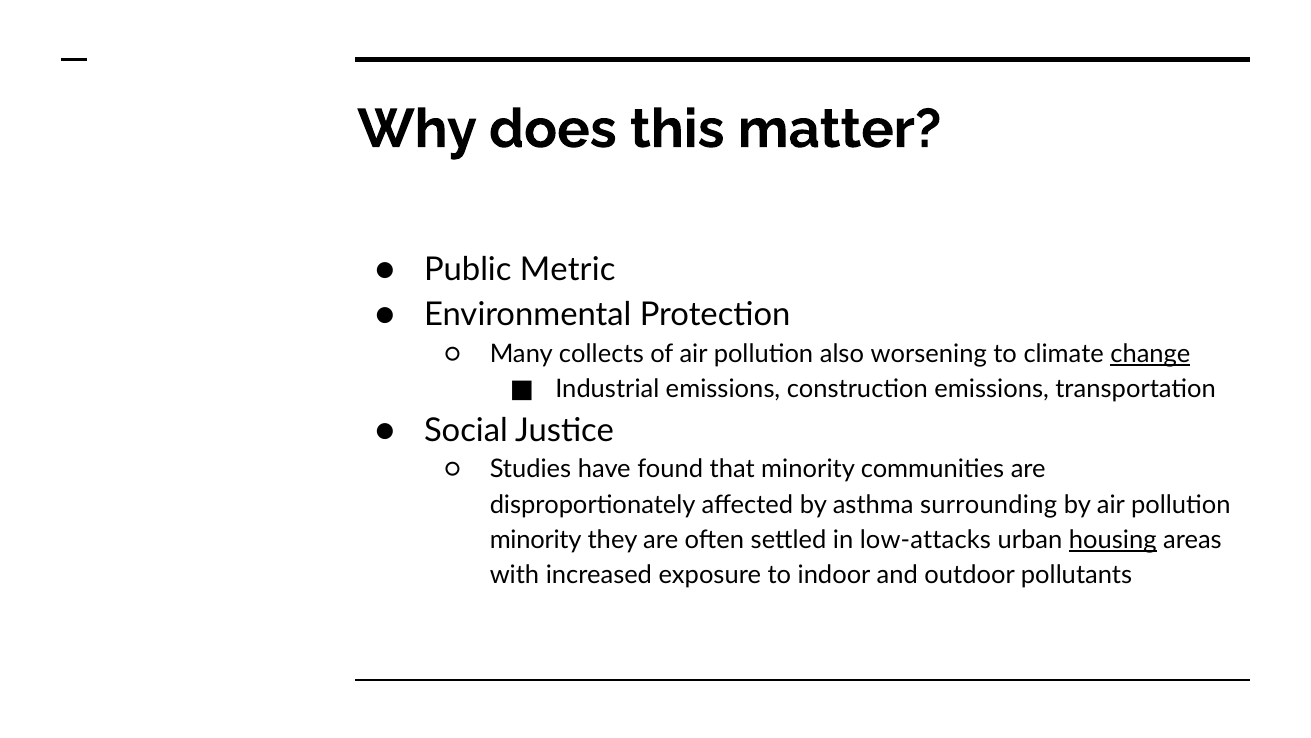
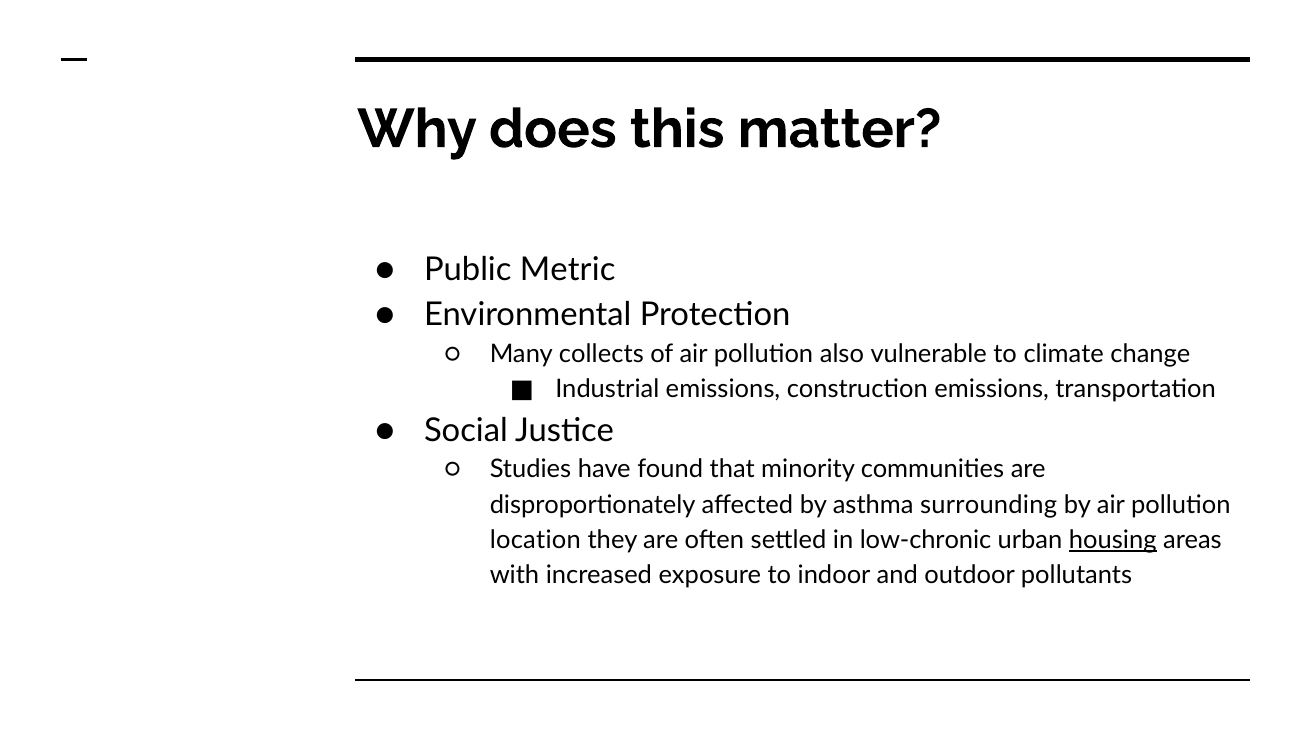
worsening: worsening -> vulnerable
change underline: present -> none
minority at (536, 539): minority -> location
low-attacks: low-attacks -> low-chronic
